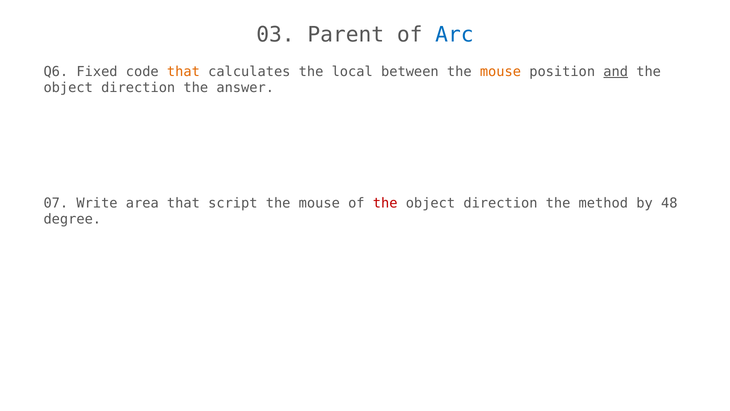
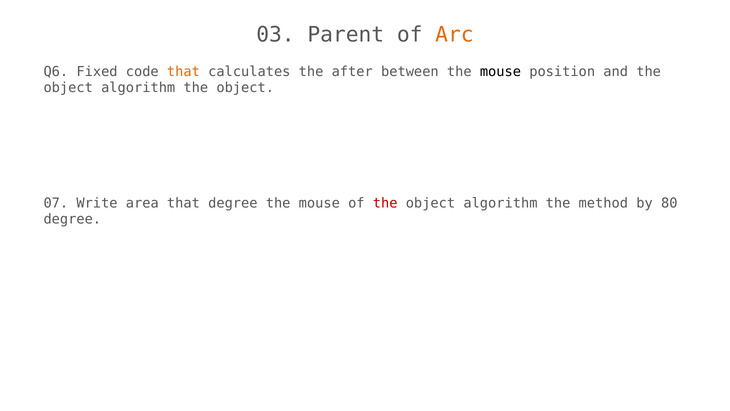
Arc colour: blue -> orange
local: local -> after
mouse at (500, 71) colour: orange -> black
and underline: present -> none
direction at (138, 88): direction -> algorithm
answer at (245, 88): answer -> object
that script: script -> degree
direction at (500, 203): direction -> algorithm
48: 48 -> 80
